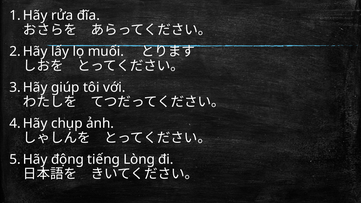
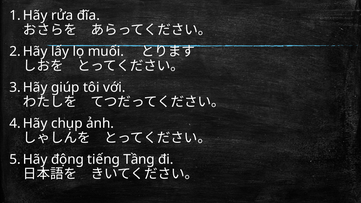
Lòng: Lòng -> Tầng
